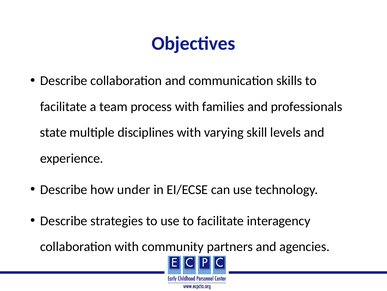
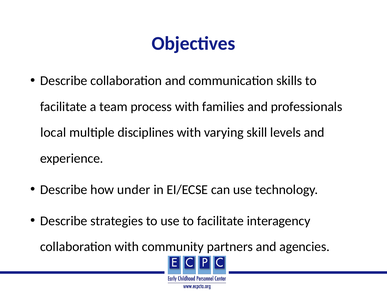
state: state -> local
